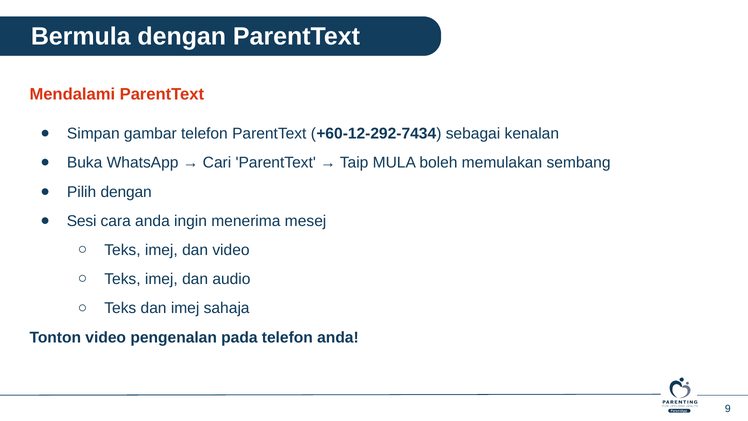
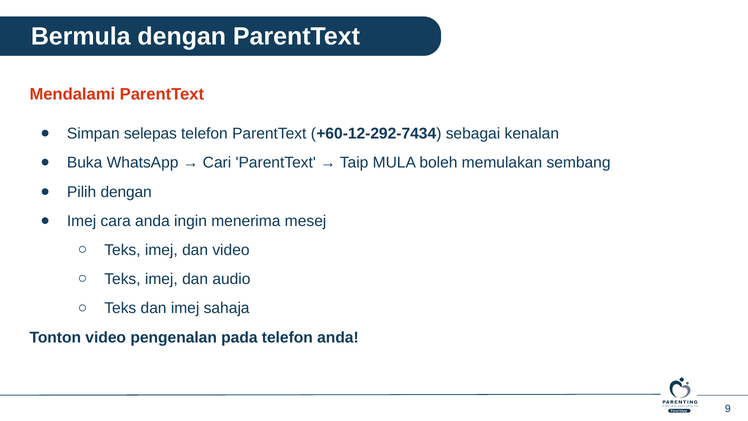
gambar: gambar -> selepas
Sesi at (82, 221): Sesi -> Imej
